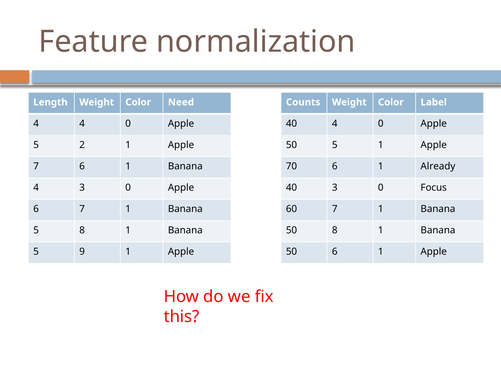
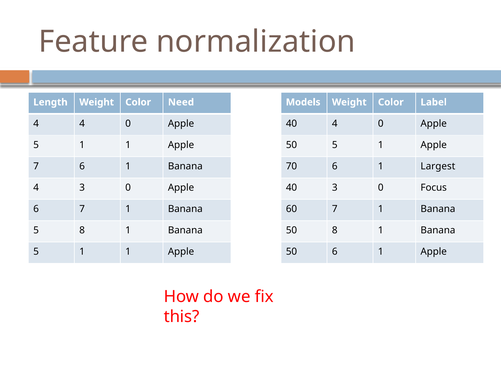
Counts: Counts -> Models
2 at (82, 145): 2 -> 1
Already: Already -> Largest
9 at (82, 252): 9 -> 1
